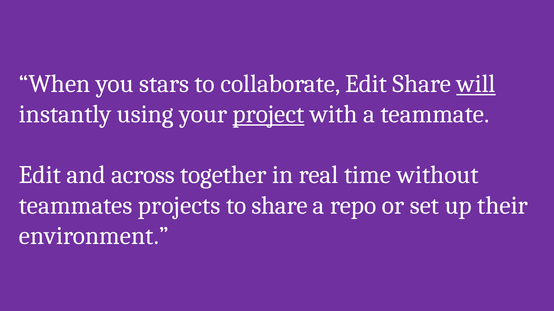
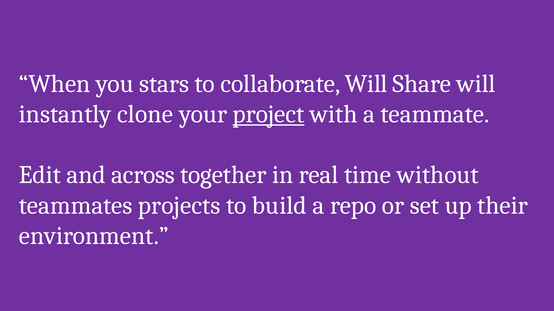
collaborate Edit: Edit -> Will
will at (476, 84) underline: present -> none
using: using -> clone
to share: share -> build
